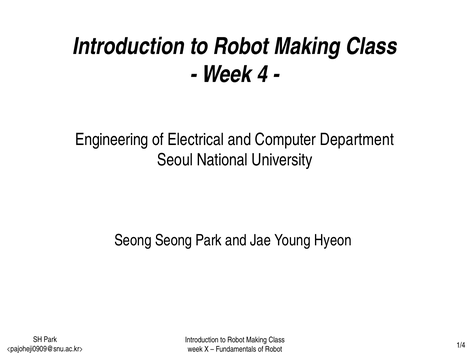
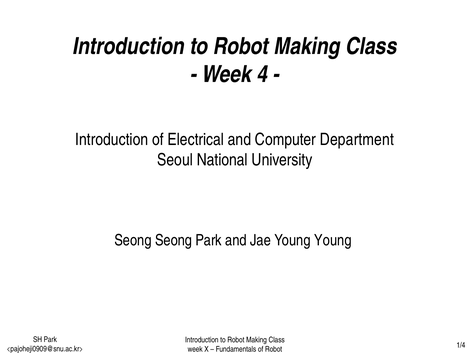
Engineering at (112, 139): Engineering -> Introduction
Young Hyeon: Hyeon -> Young
